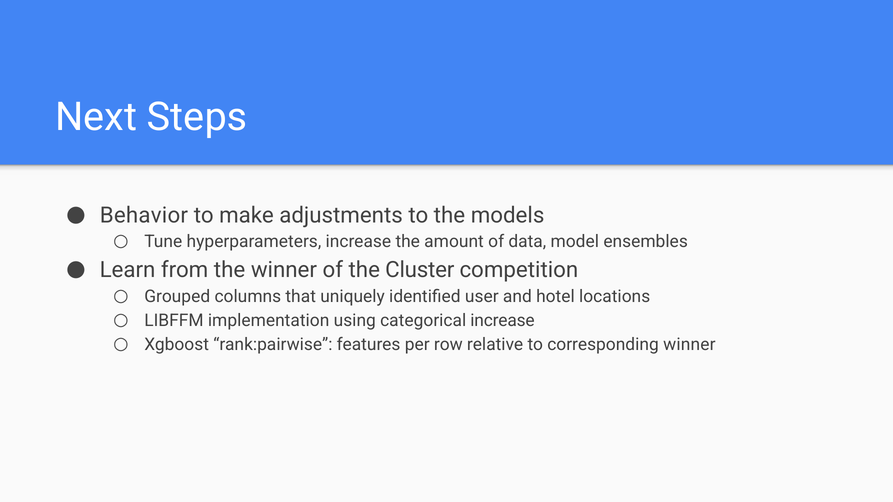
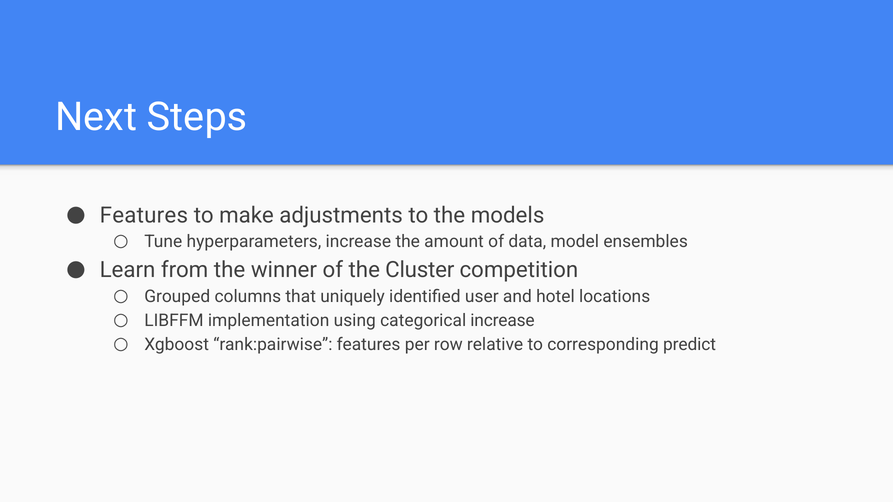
Behavior at (144, 215): Behavior -> Features
corresponding winner: winner -> predict
